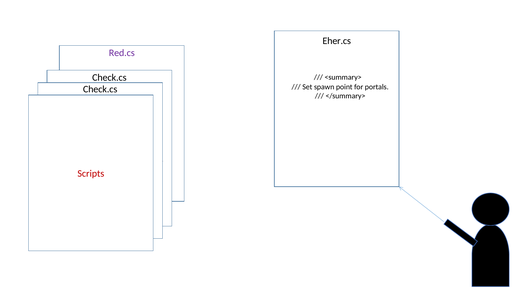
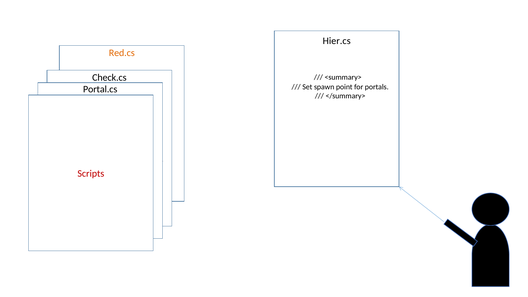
Eher.cs: Eher.cs -> Hier.cs
Red.cs colour: purple -> orange
Check.cs at (100, 89): Check.cs -> Portal.cs
